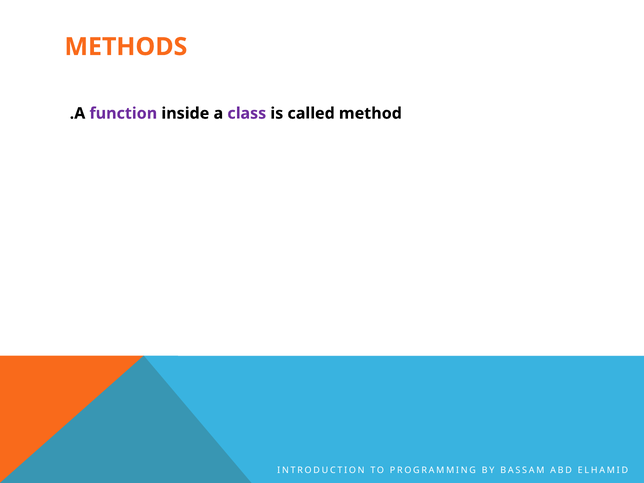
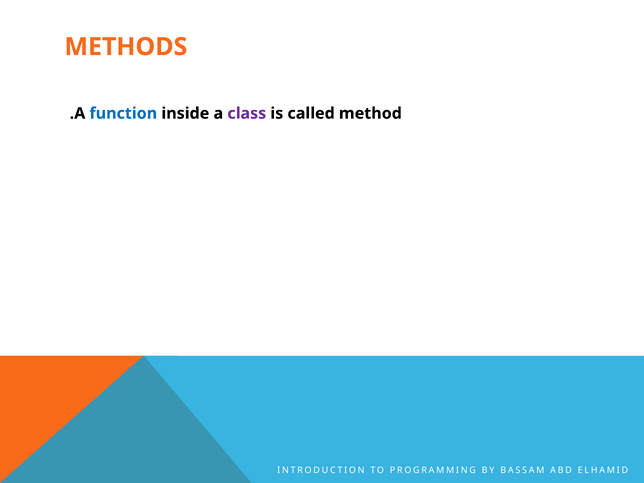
function colour: purple -> blue
